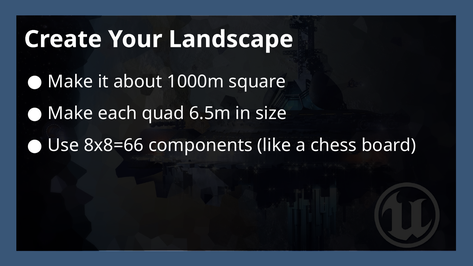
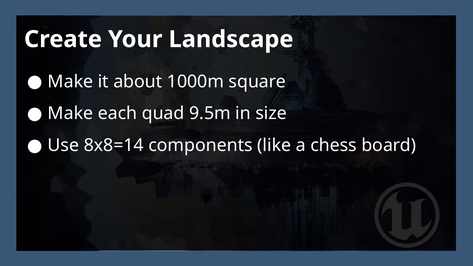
6.5m: 6.5m -> 9.5m
8x8=66: 8x8=66 -> 8x8=14
